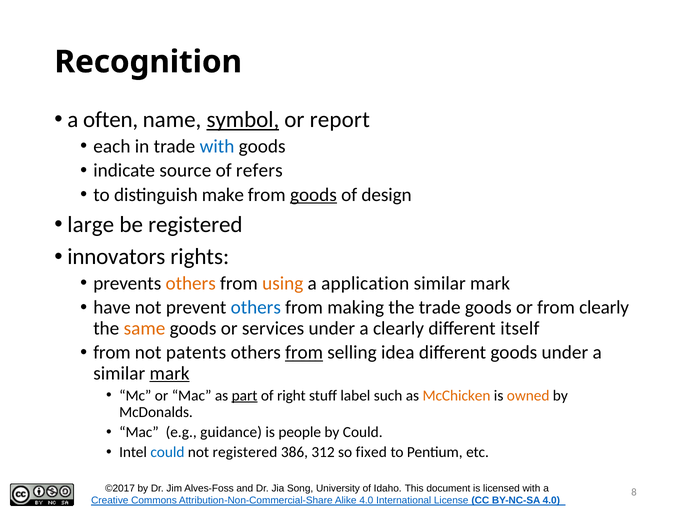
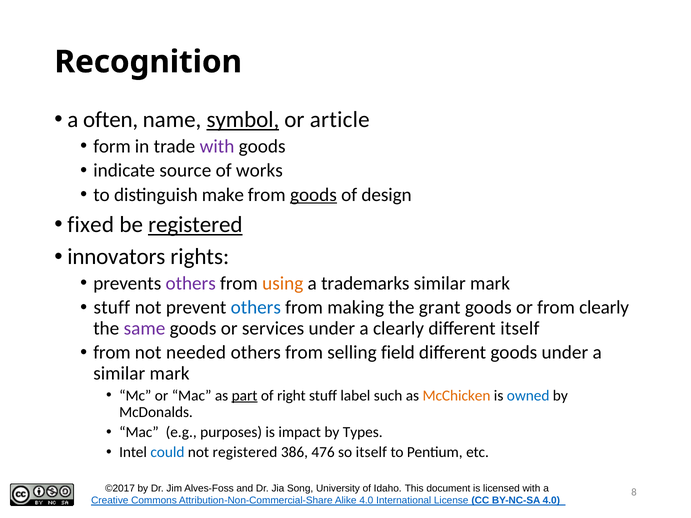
report: report -> article
each: each -> form
with at (217, 146) colour: blue -> purple
refers: refers -> works
large: large -> fixed
registered at (195, 225) underline: none -> present
others at (191, 283) colour: orange -> purple
application: application -> trademarks
have at (112, 308): have -> stuff
the trade: trade -> grant
same colour: orange -> purple
patents: patents -> needed
from at (304, 353) underline: present -> none
idea: idea -> field
mark at (170, 373) underline: present -> none
owned colour: orange -> blue
guidance: guidance -> purposes
people: people -> impact
by Could: Could -> Types
312: 312 -> 476
so fixed: fixed -> itself
